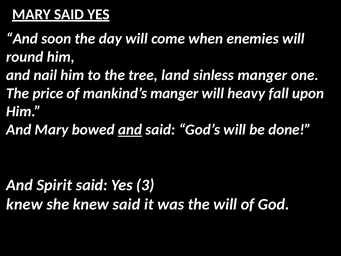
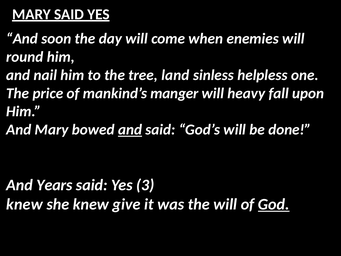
sinless manger: manger -> helpless
Spirit: Spirit -> Years
knew said: said -> give
God underline: none -> present
